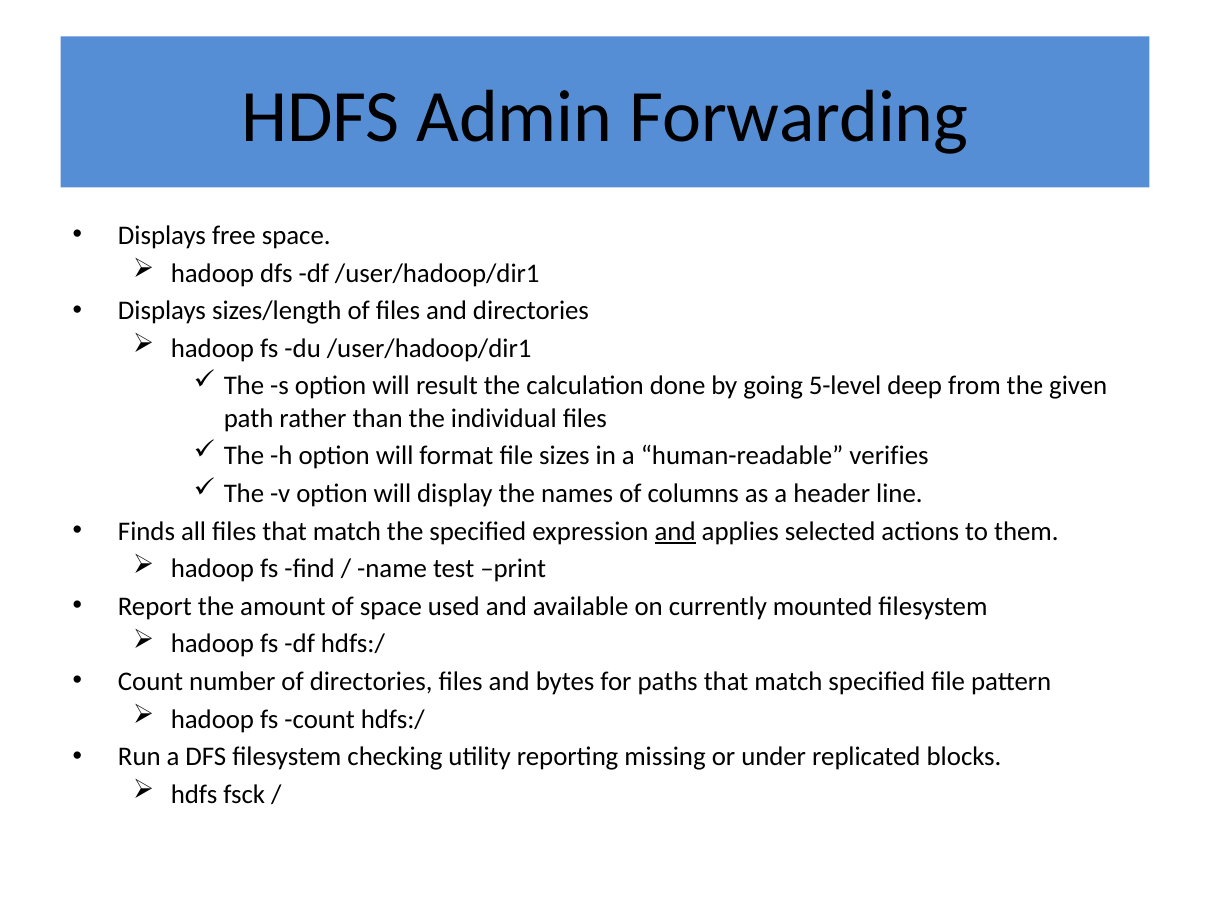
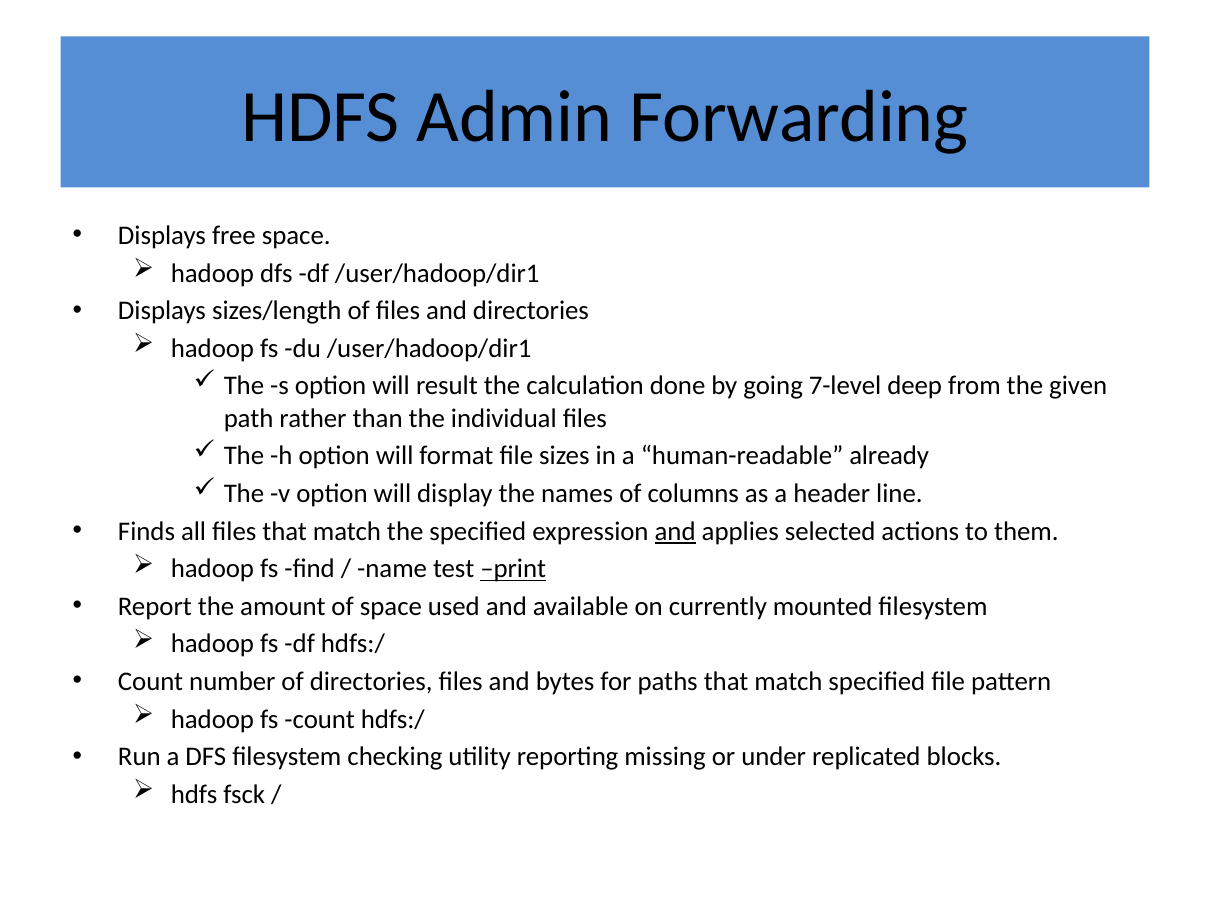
5-level: 5-level -> 7-level
verifies: verifies -> already
print underline: none -> present
